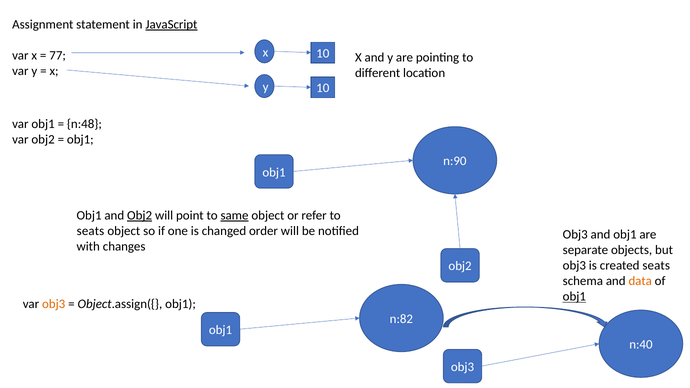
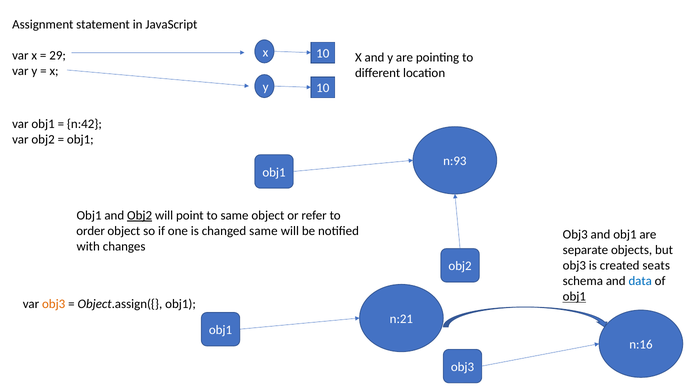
JavaScript underline: present -> none
77: 77 -> 29
n:48: n:48 -> n:42
n:90: n:90 -> n:93
same at (235, 215) underline: present -> none
seats at (90, 231): seats -> order
changed order: order -> same
data colour: orange -> blue
n:82: n:82 -> n:21
n:40: n:40 -> n:16
